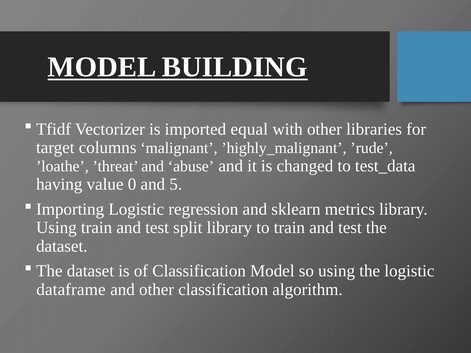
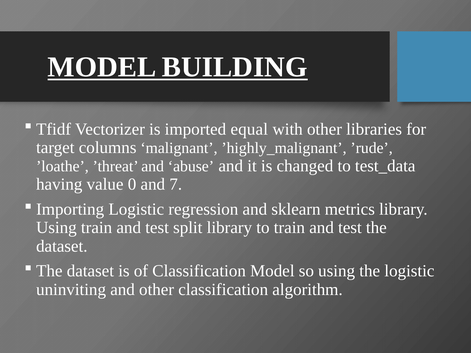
5: 5 -> 7
dataframe: dataframe -> uninviting
